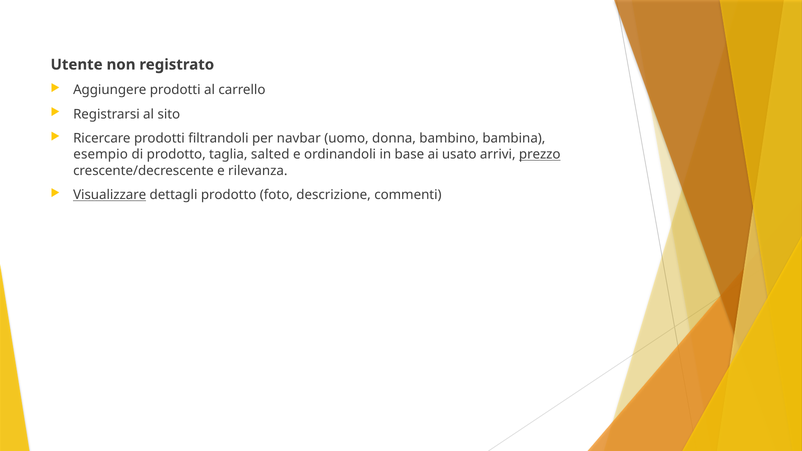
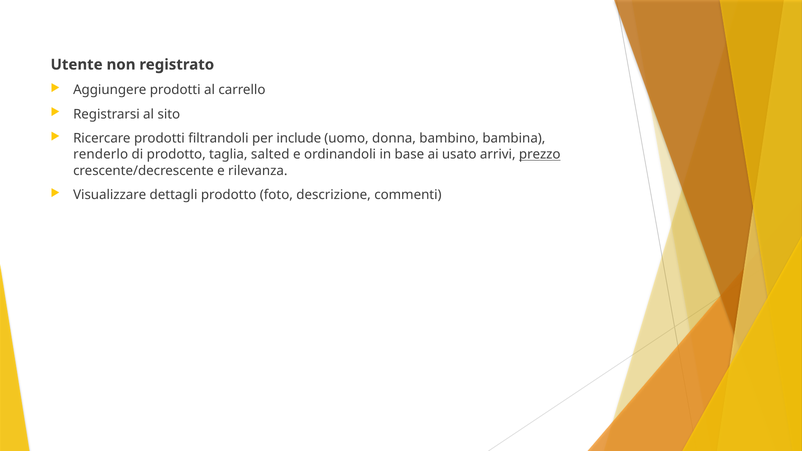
navbar: navbar -> include
esempio: esempio -> renderlo
Visualizzare underline: present -> none
